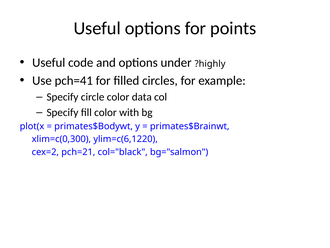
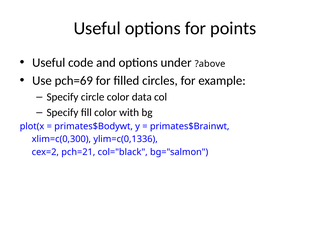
?highly: ?highly -> ?above
pch=41: pch=41 -> pch=69
ylim=c(6,1220: ylim=c(6,1220 -> ylim=c(0,1336
